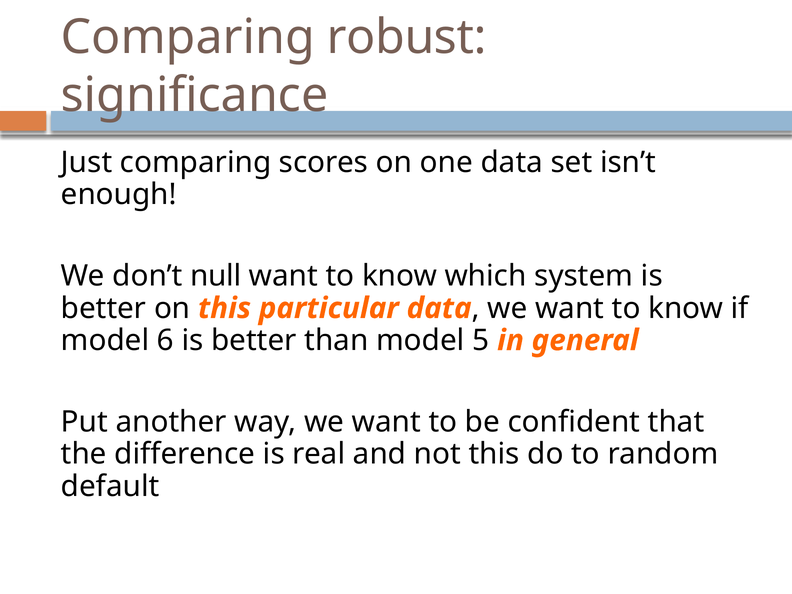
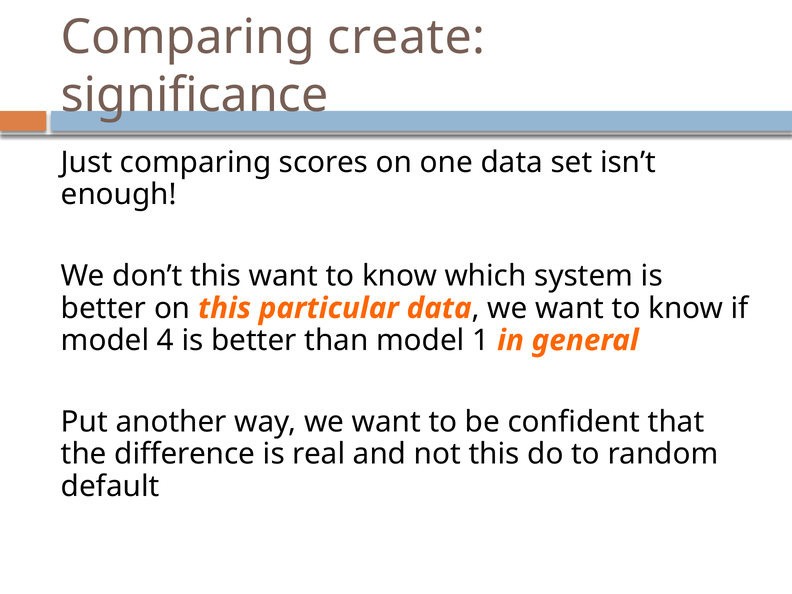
robust: robust -> create
don’t null: null -> this
6: 6 -> 4
5: 5 -> 1
